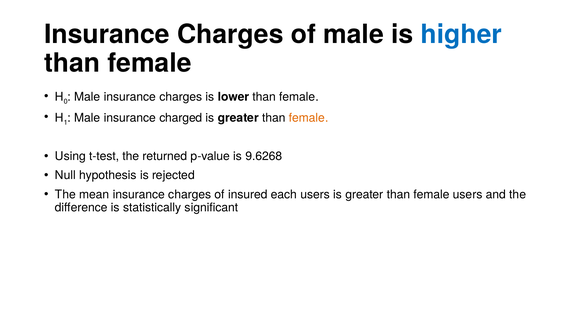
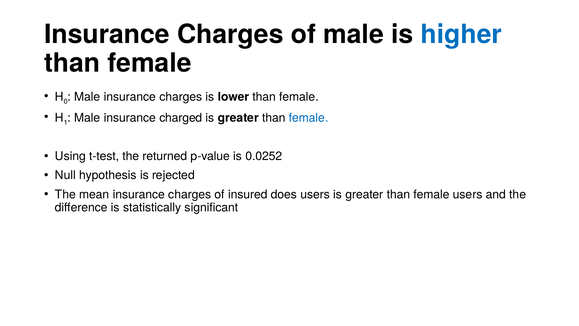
female at (309, 118) colour: orange -> blue
9.6268: 9.6268 -> 0.0252
each: each -> does
